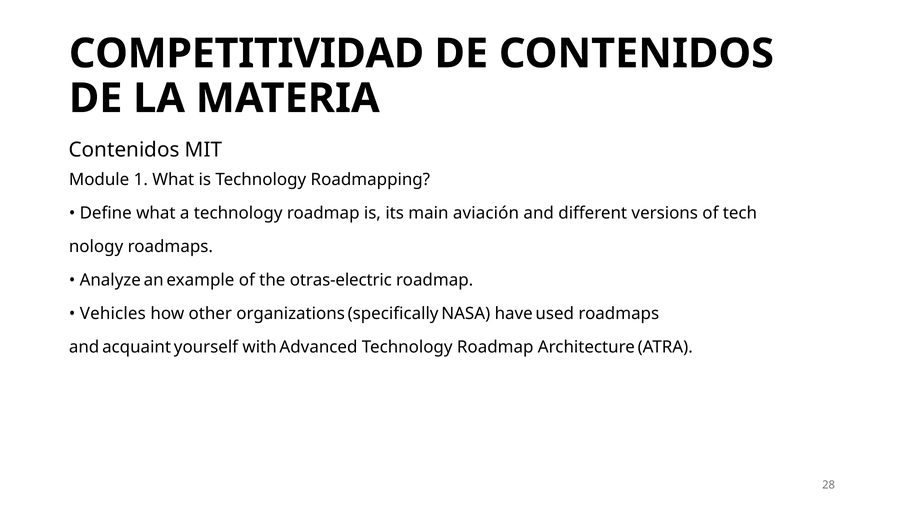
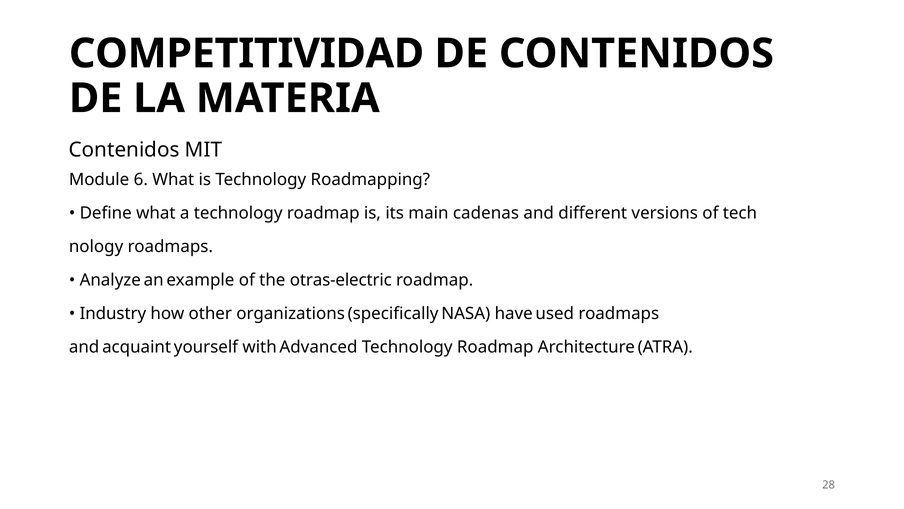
1: 1 -> 6
aviación: aviación -> cadenas
Vehicles: Vehicles -> Industry
